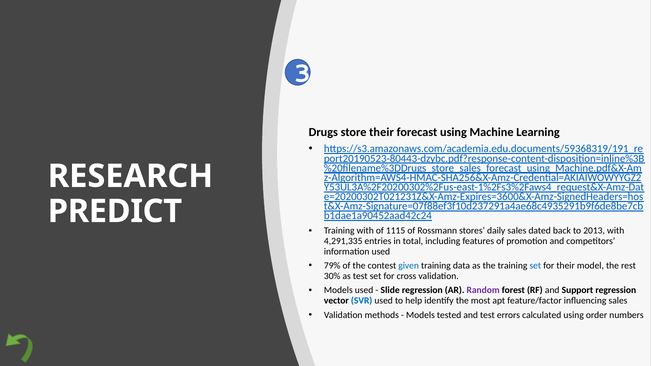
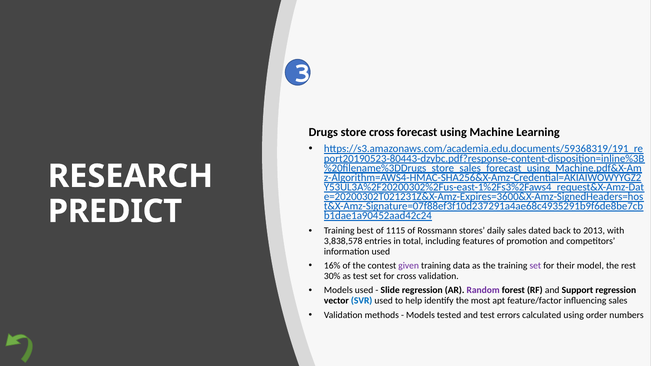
store their: their -> cross
Training with: with -> best
4,291,335: 4,291,335 -> 3,838,578
79%: 79% -> 16%
given colour: blue -> purple
set at (535, 266) colour: blue -> purple
